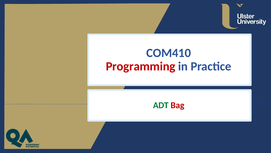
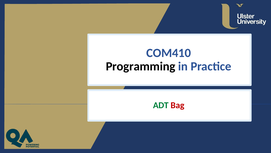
Programming colour: red -> black
